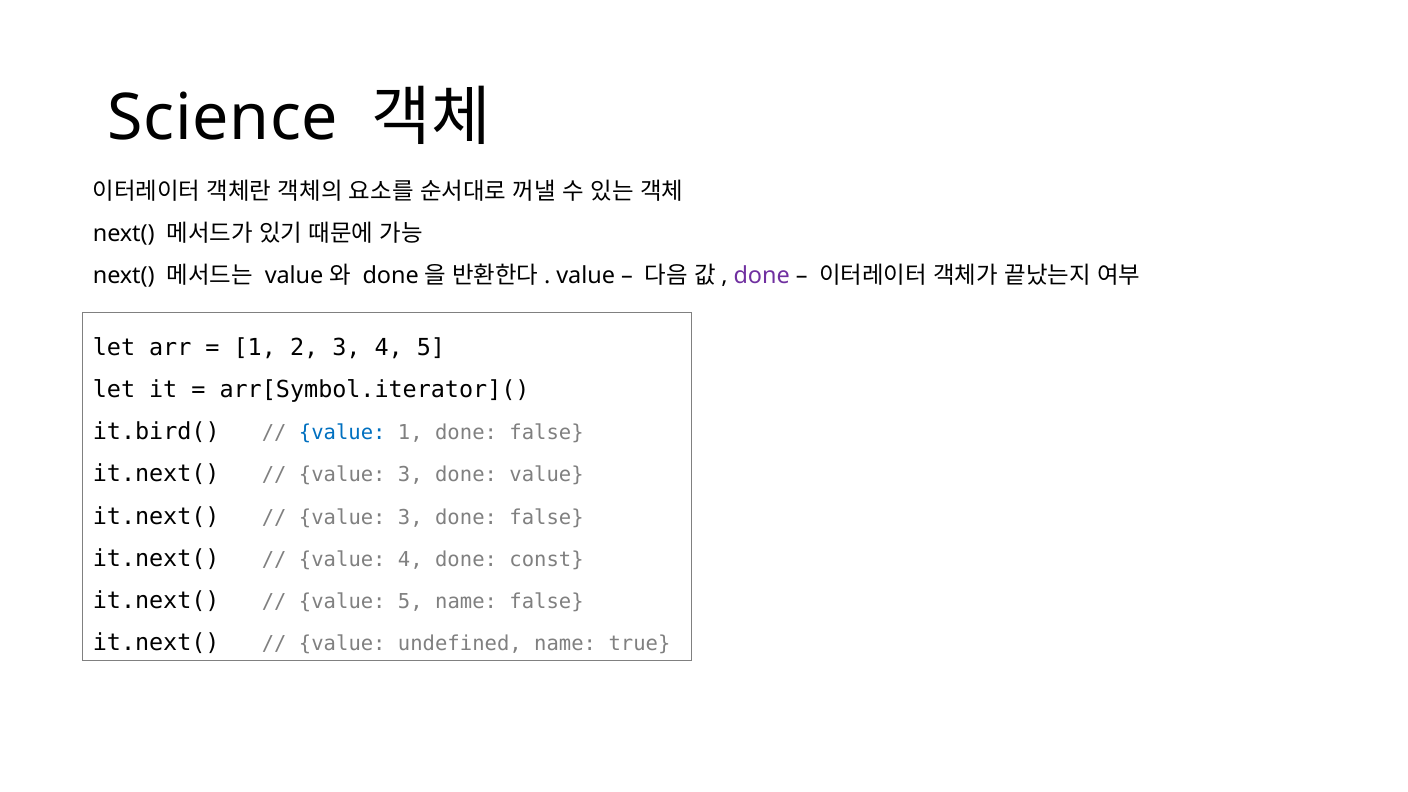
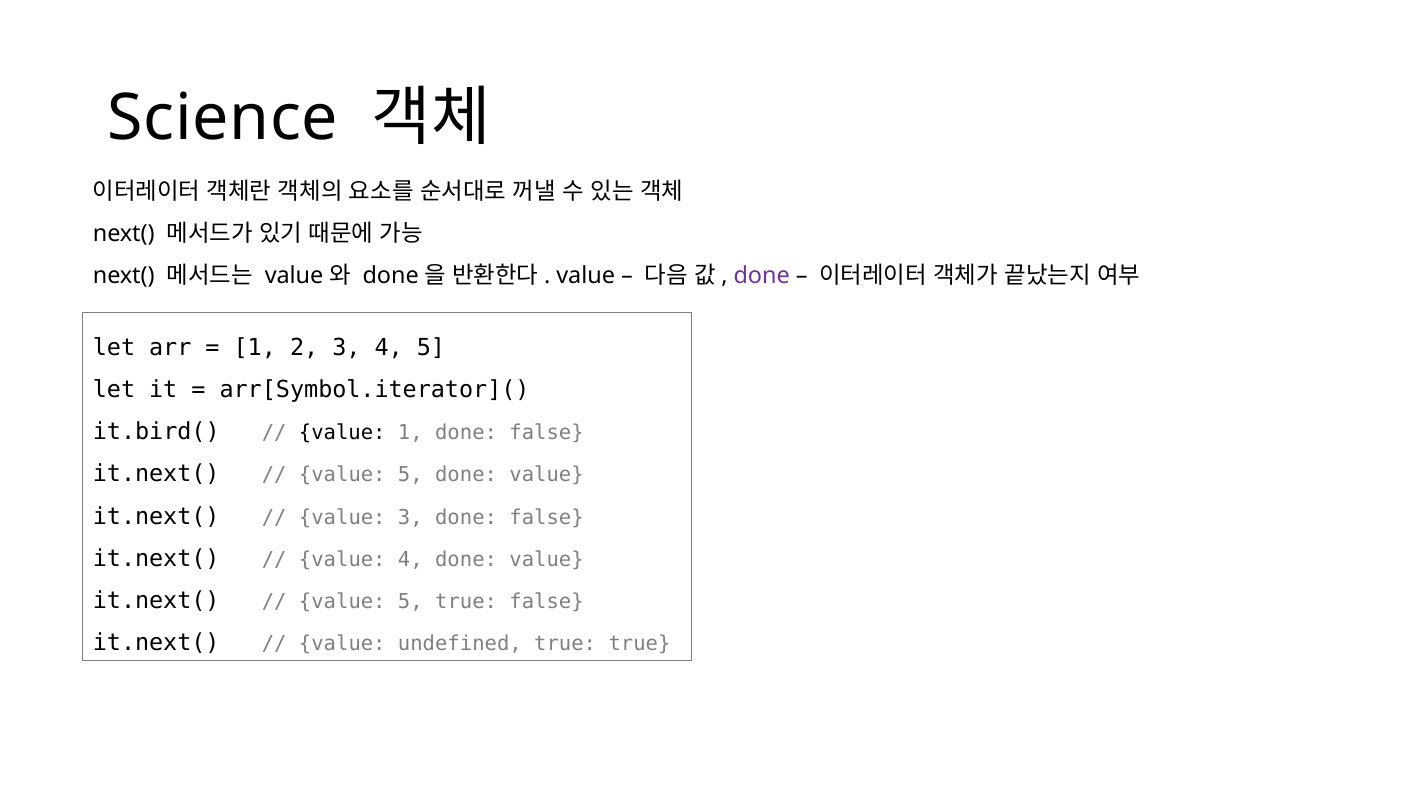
value at (342, 433) colour: blue -> black
3 at (410, 475): 3 -> 5
4 done const: const -> value
5 name: name -> true
undefined name: name -> true
